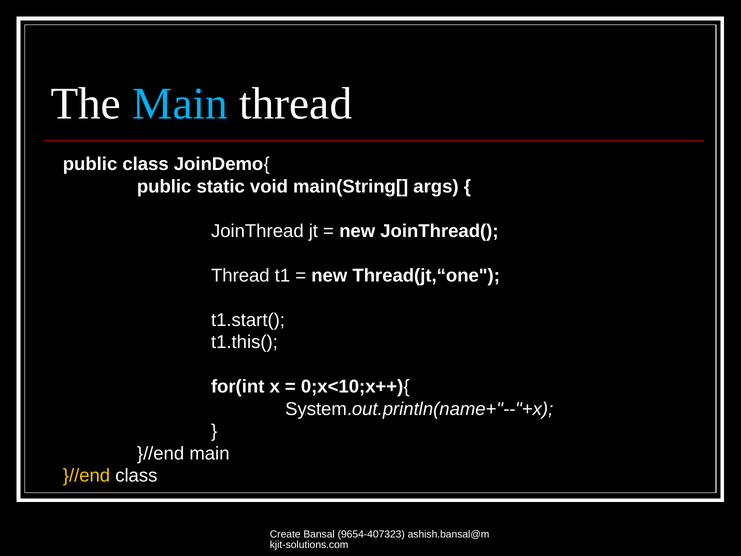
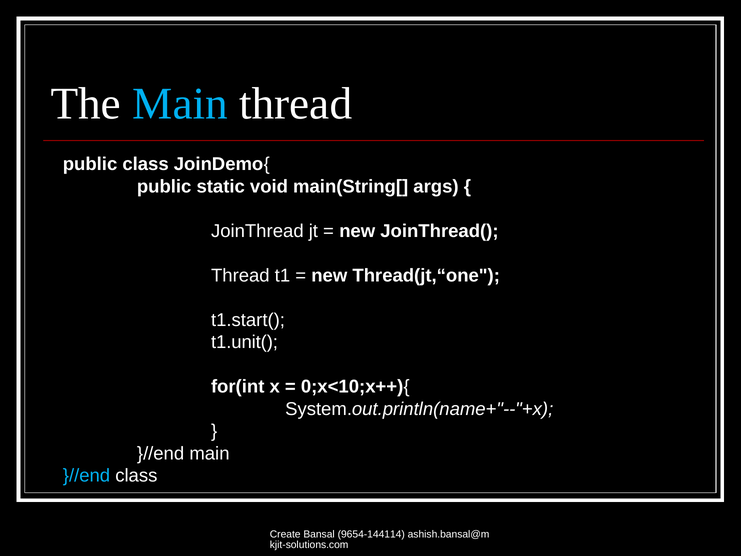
t1.this(: t1.this( -> t1.unit(
}//end at (87, 475) colour: yellow -> light blue
9654-407323: 9654-407323 -> 9654-144114
